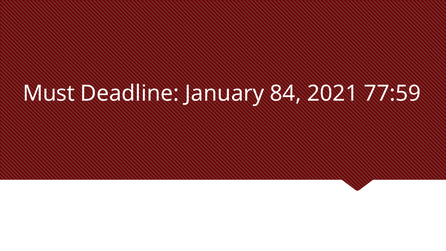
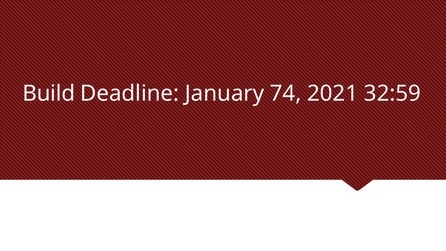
Must: Must -> Build
84: 84 -> 74
77:59: 77:59 -> 32:59
